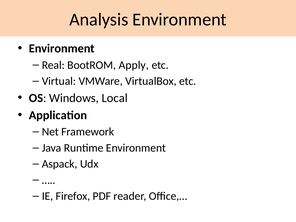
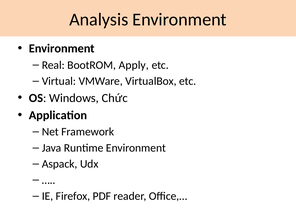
Local: Local -> Chức
